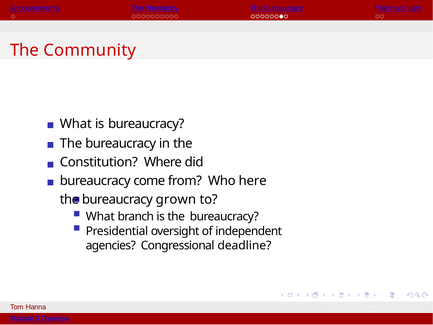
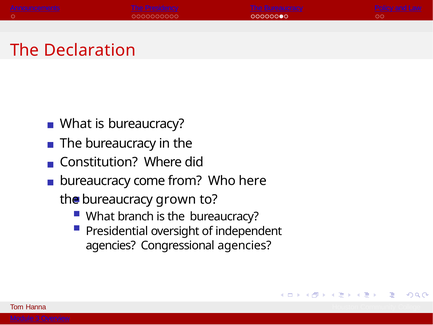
The Community: Community -> Declaration
Congressional deadline: deadline -> agencies
